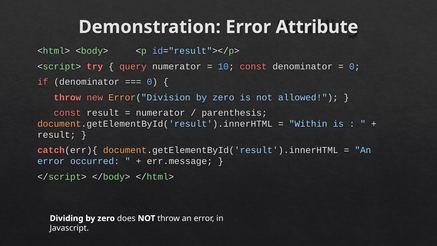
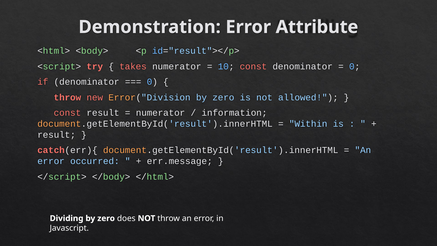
query: query -> takes
parenthesis: parenthesis -> information
